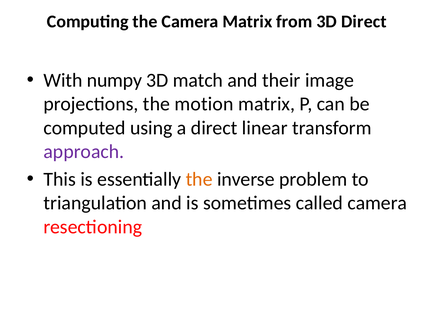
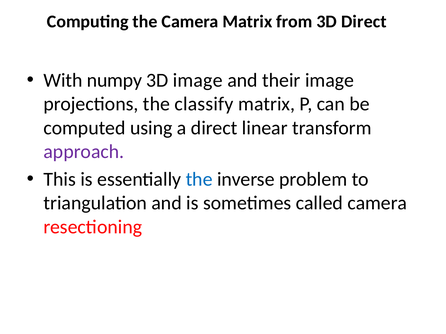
3D match: match -> image
motion: motion -> classify
the at (199, 180) colour: orange -> blue
